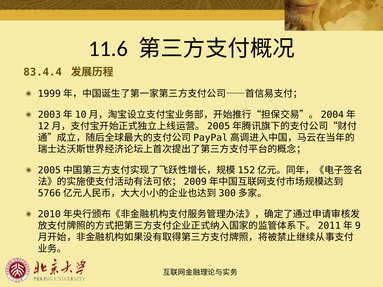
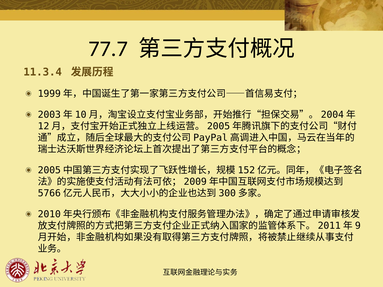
11.6: 11.6 -> 77.7
83.4.4: 83.4.4 -> 11.3.4
